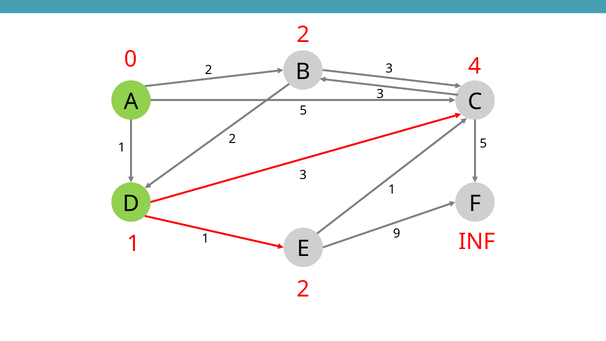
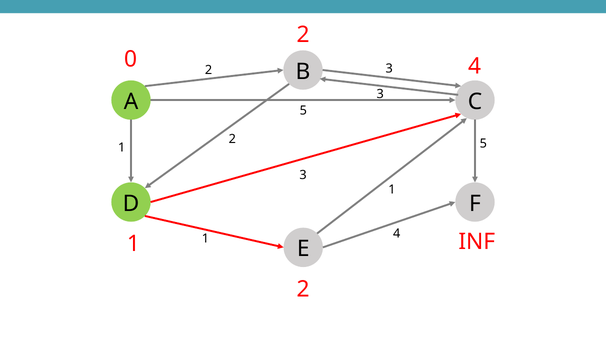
1 9: 9 -> 4
